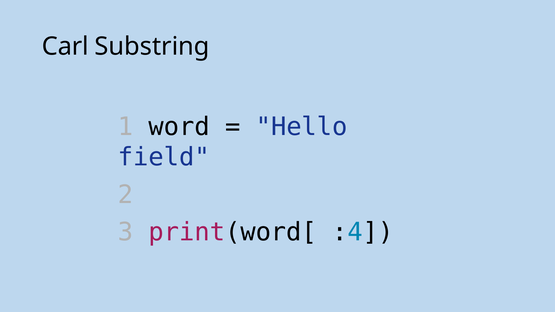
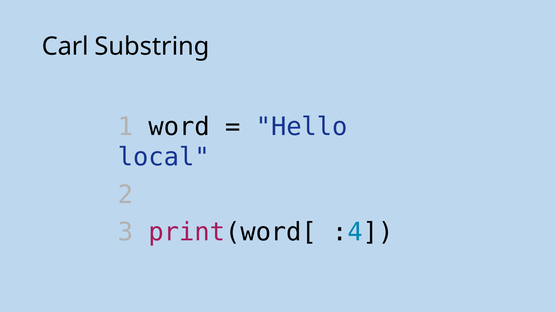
field: field -> local
